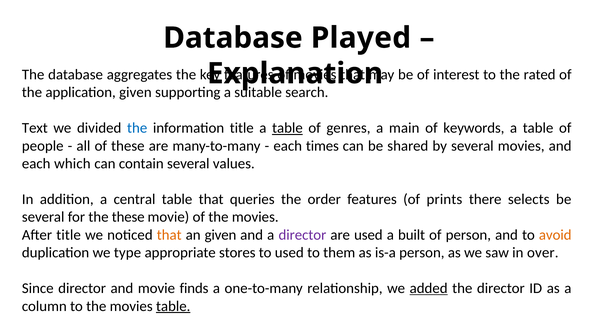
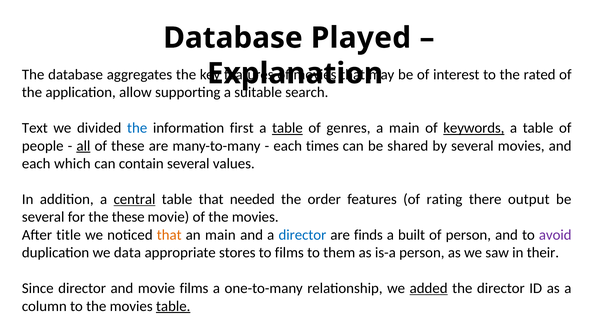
application given: given -> allow
information title: title -> first
keywords underline: none -> present
all underline: none -> present
central underline: none -> present
queries: queries -> needed
prints: prints -> rating
selects: selects -> output
an given: given -> main
director at (302, 235) colour: purple -> blue
are used: used -> finds
avoid colour: orange -> purple
type: type -> data
to used: used -> films
over: over -> their
movie finds: finds -> films
